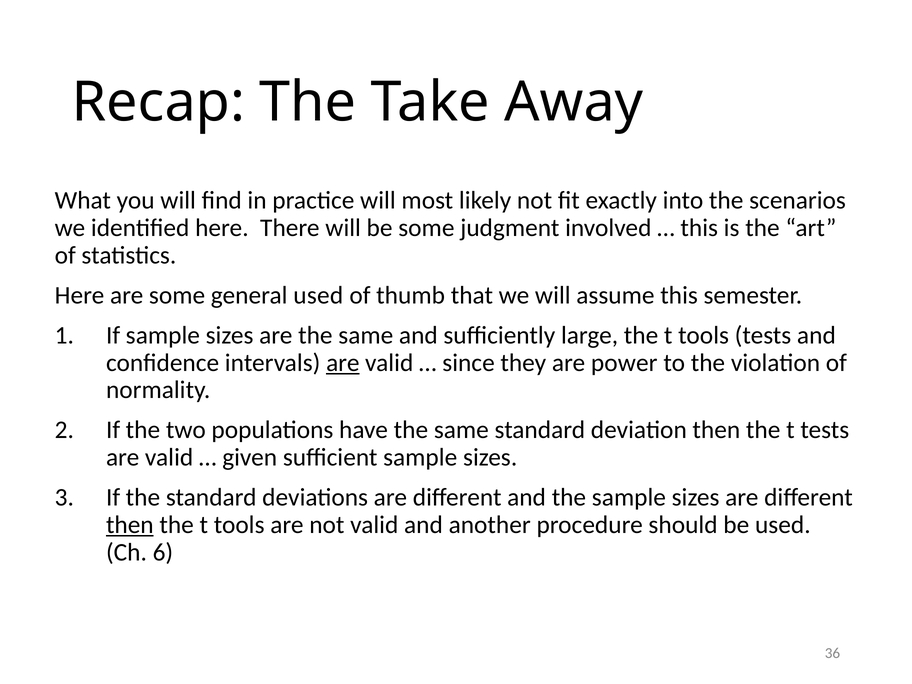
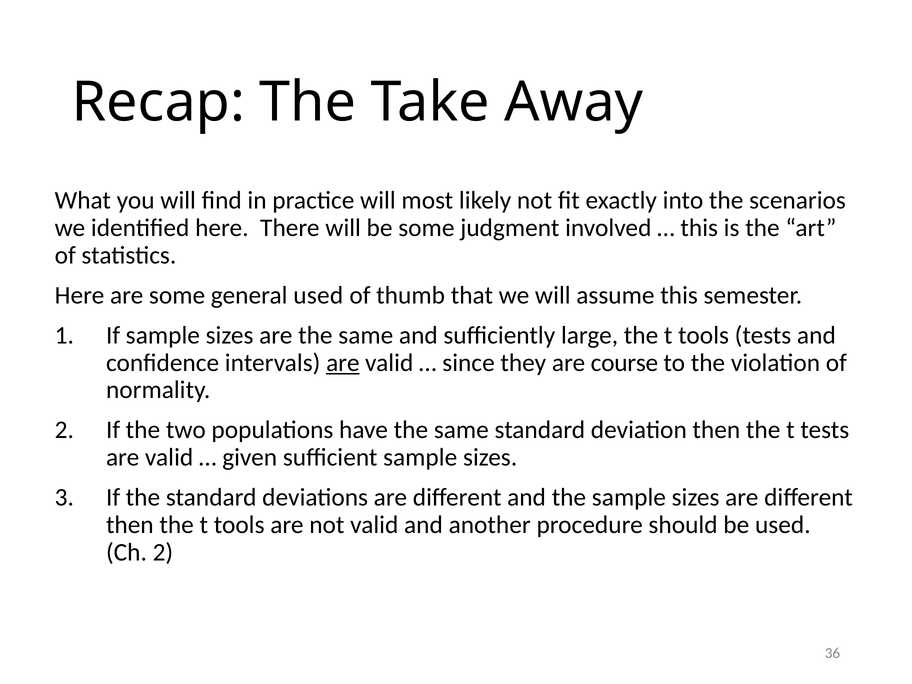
power: power -> course
then at (130, 525) underline: present -> none
Ch 6: 6 -> 2
